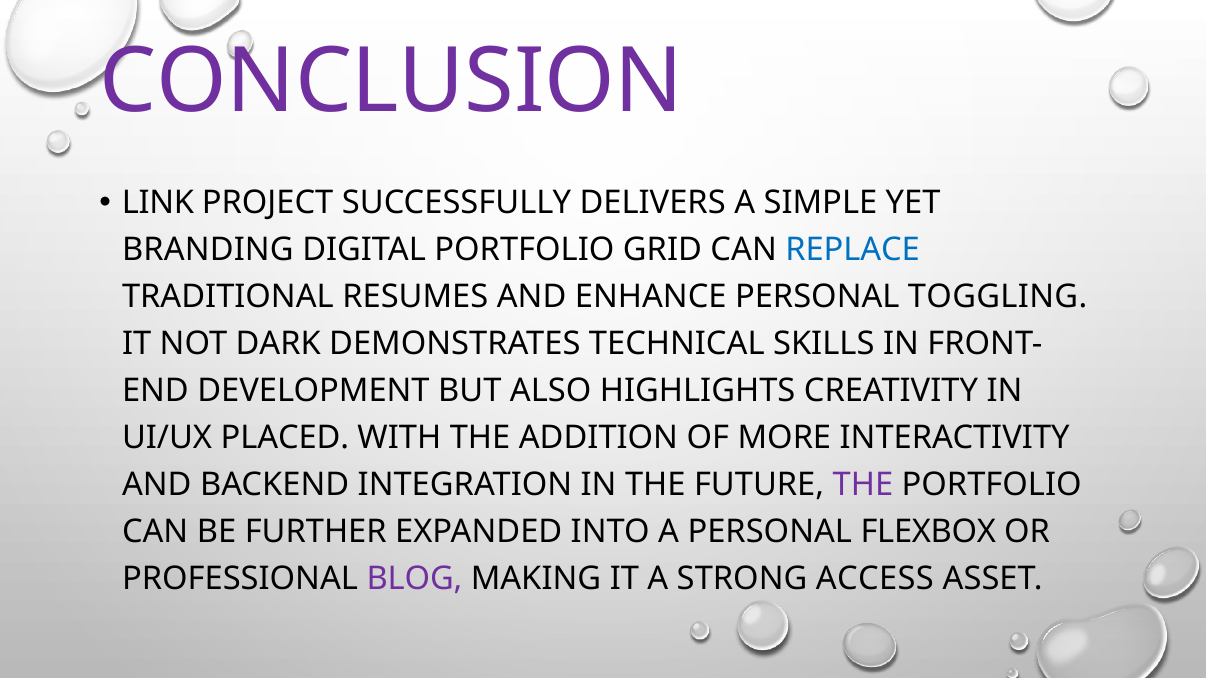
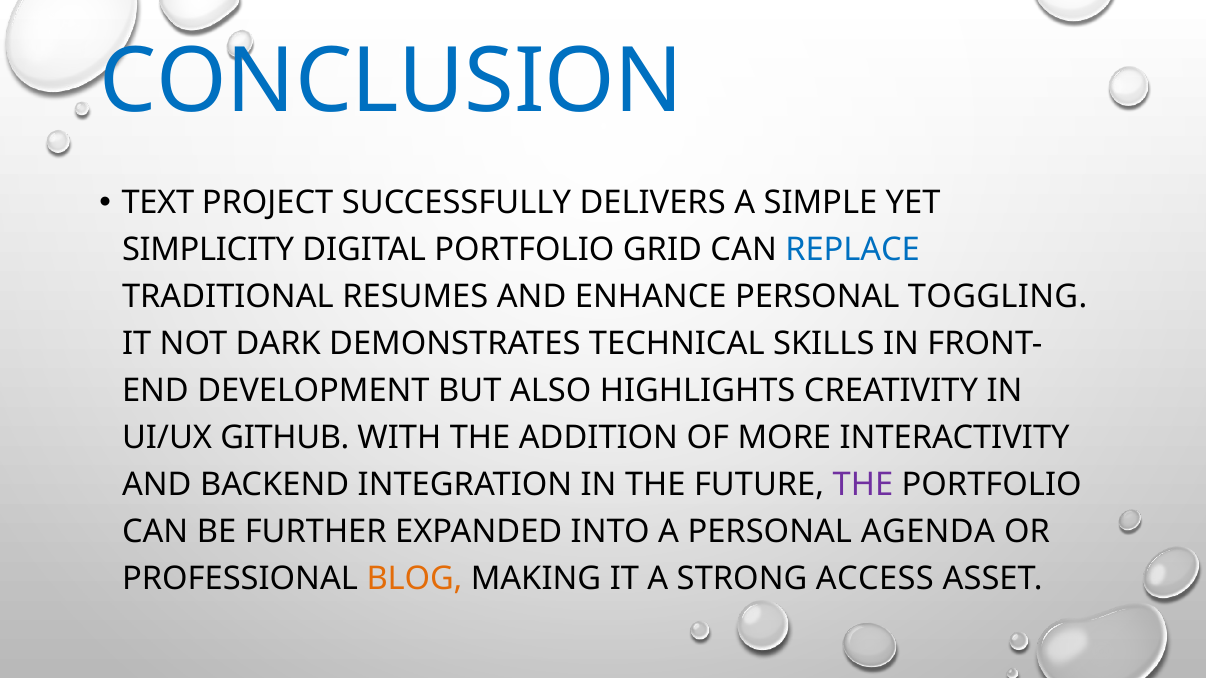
CONCLUSION colour: purple -> blue
LINK: LINK -> TEXT
BRANDING: BRANDING -> SIMPLICITY
PLACED: PLACED -> GITHUB
FLEXBOX: FLEXBOX -> AGENDA
BLOG colour: purple -> orange
